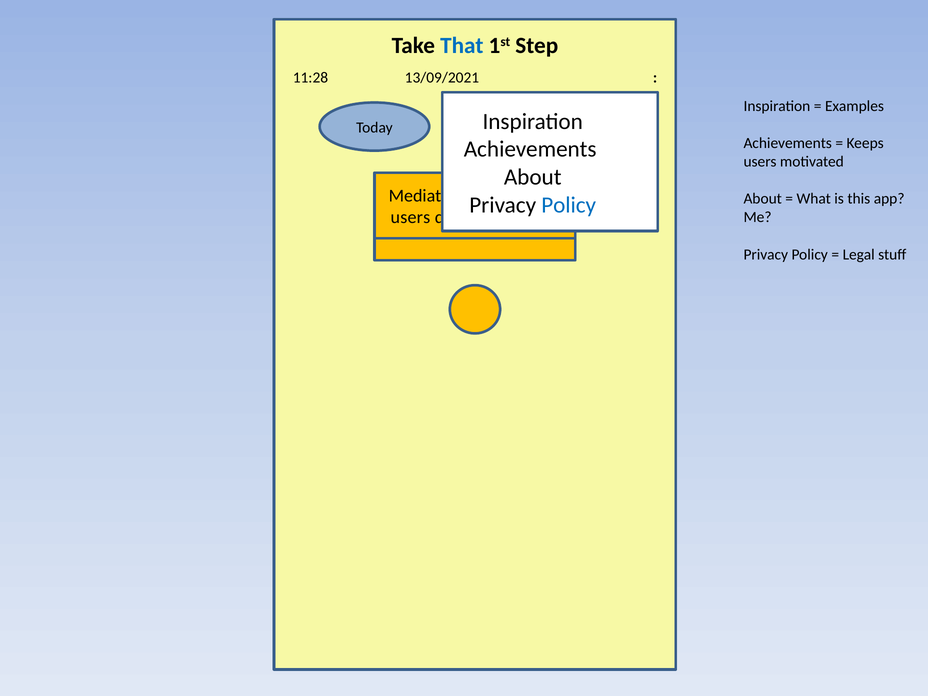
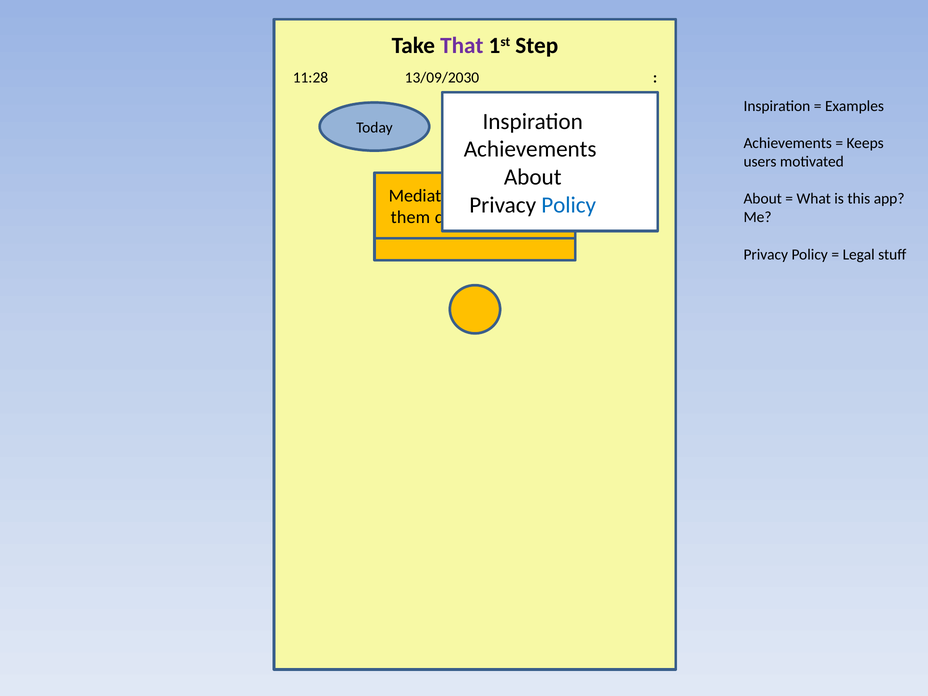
That colour: blue -> purple
13/09/2021: 13/09/2021 -> 13/09/2030
users at (410, 218): users -> them
